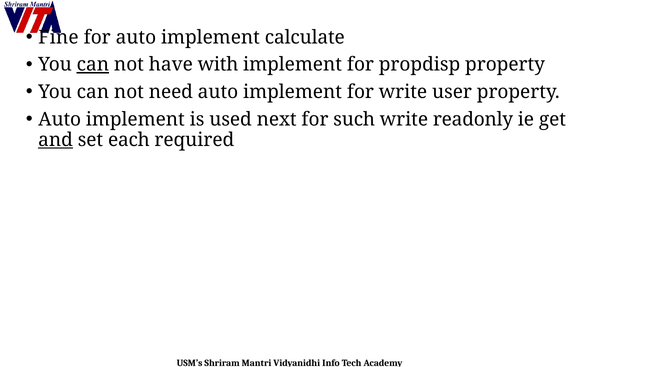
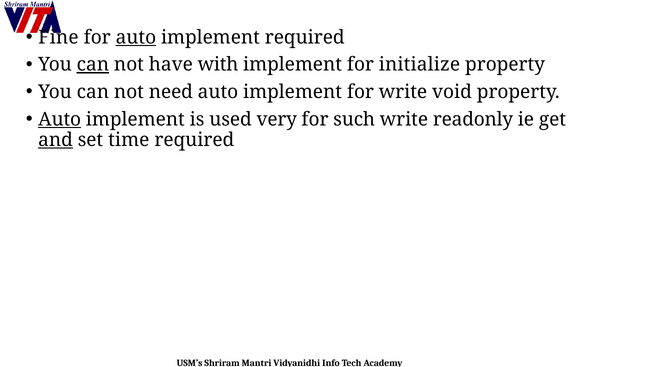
auto at (136, 37) underline: none -> present
implement calculate: calculate -> required
propdisp: propdisp -> initialize
user: user -> void
Auto at (60, 119) underline: none -> present
next: next -> very
each: each -> time
